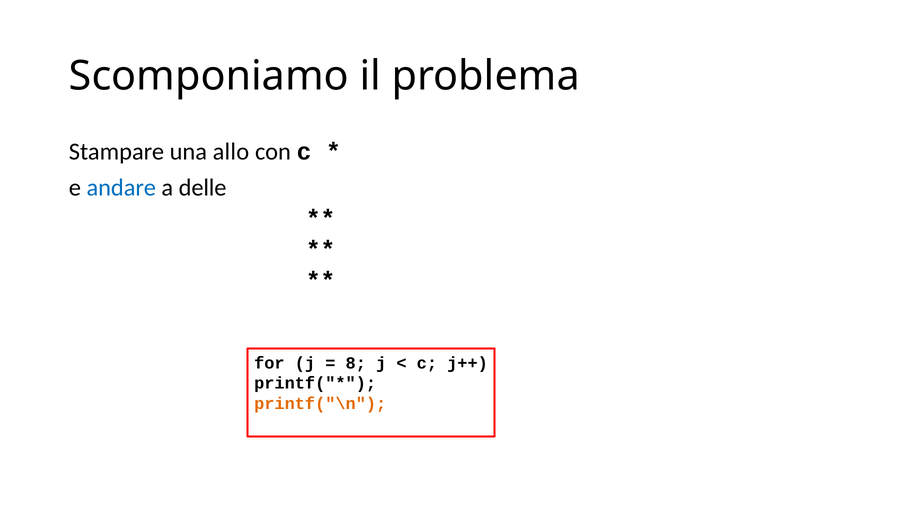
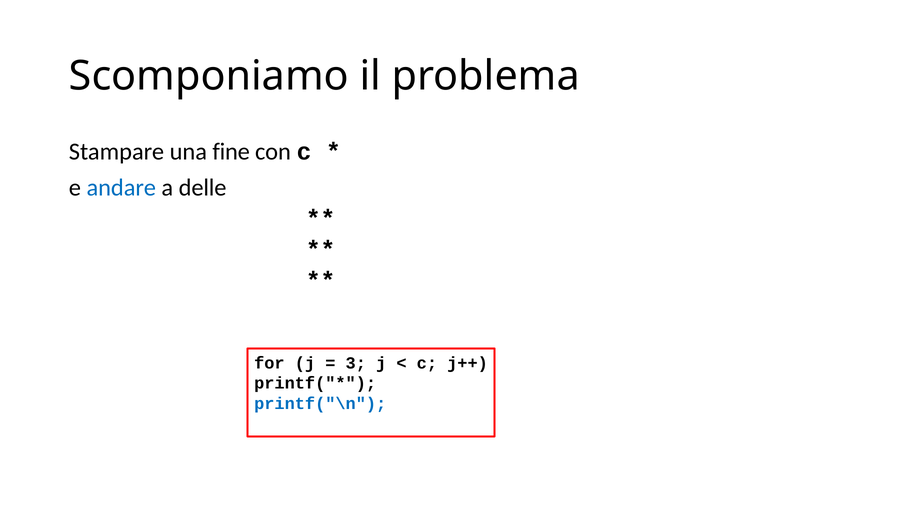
allo: allo -> fine
8: 8 -> 3
printf("\n colour: orange -> blue
